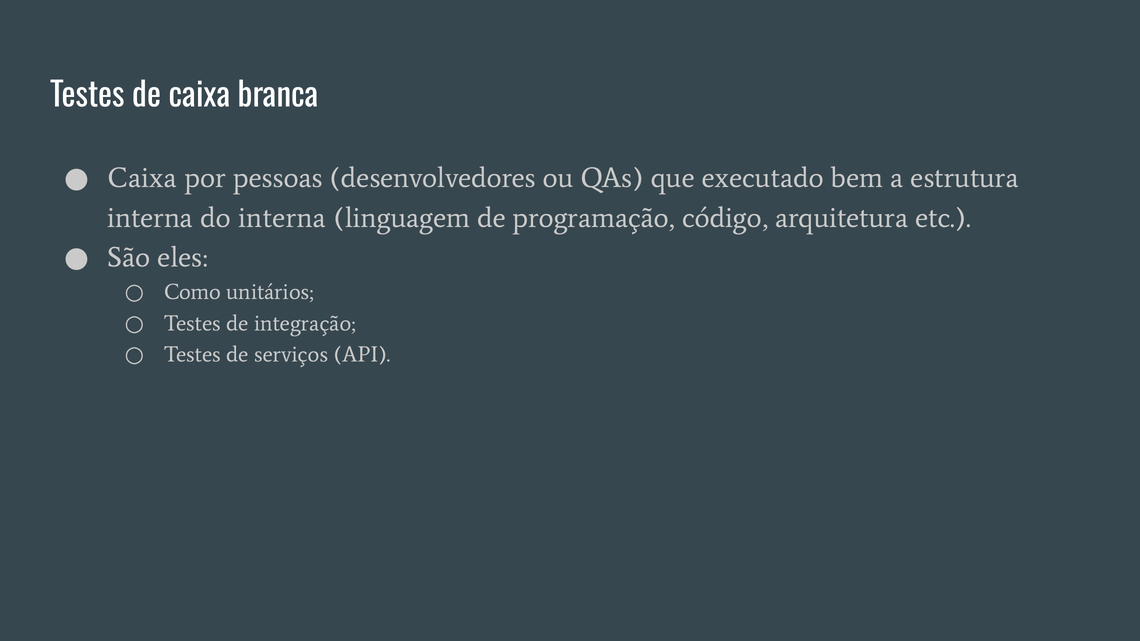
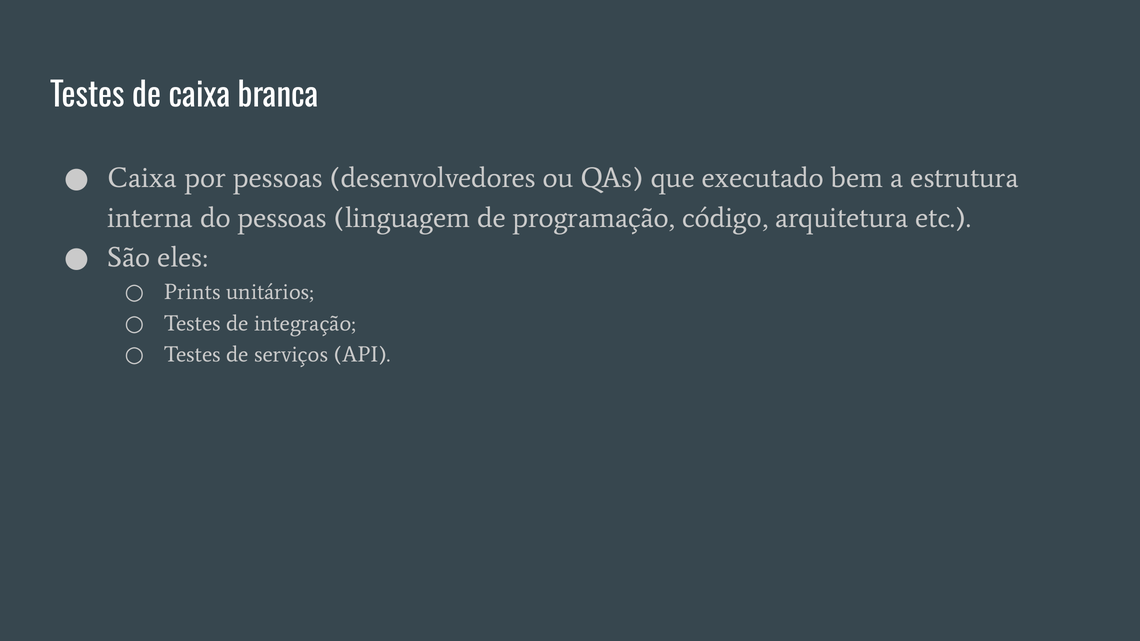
do interna: interna -> pessoas
Como: Como -> Prints
